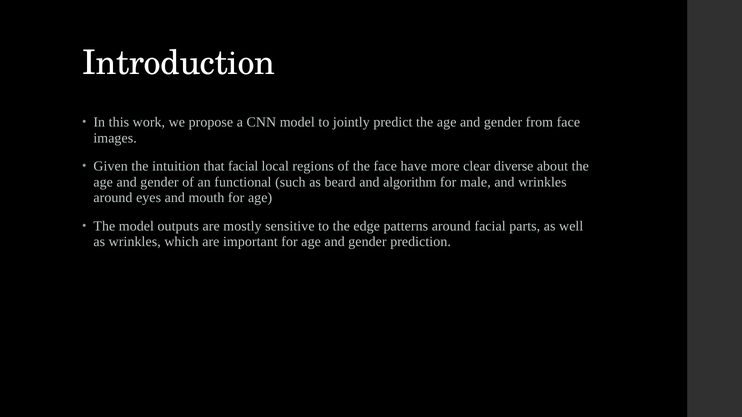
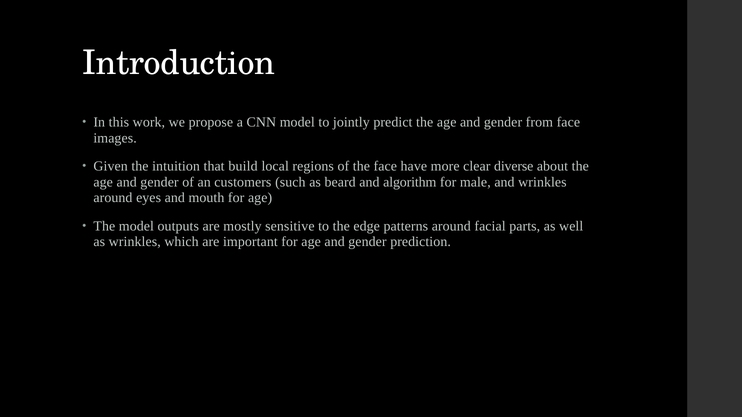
that facial: facial -> build
functional: functional -> customers
